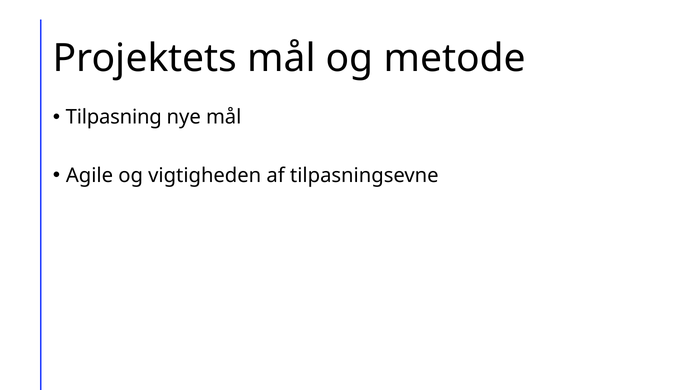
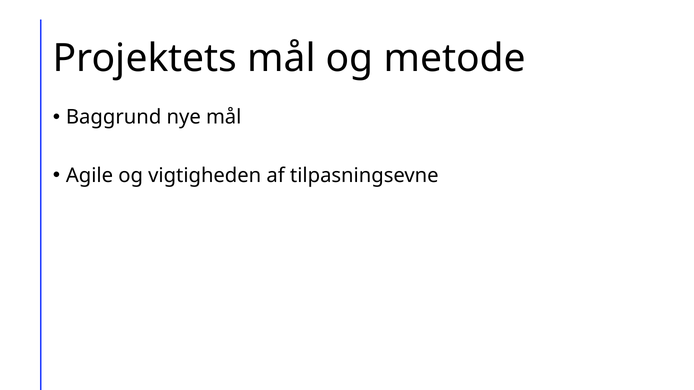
Tilpasning: Tilpasning -> Baggrund
